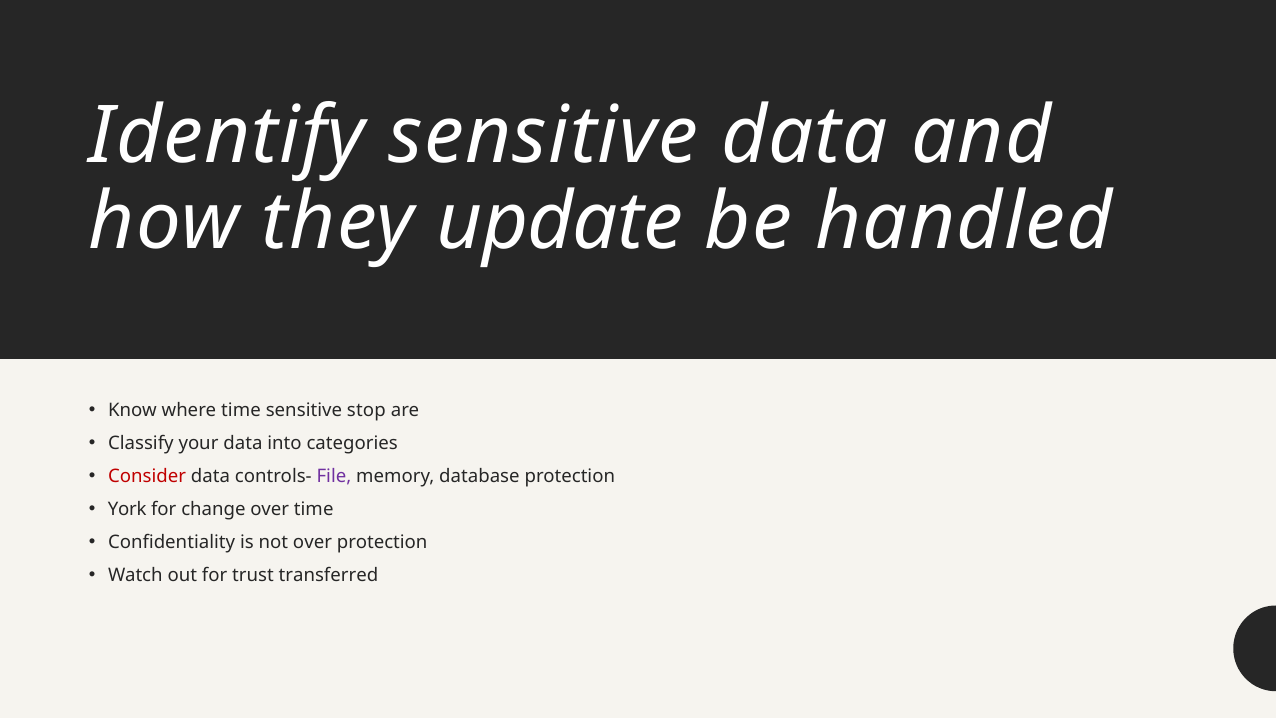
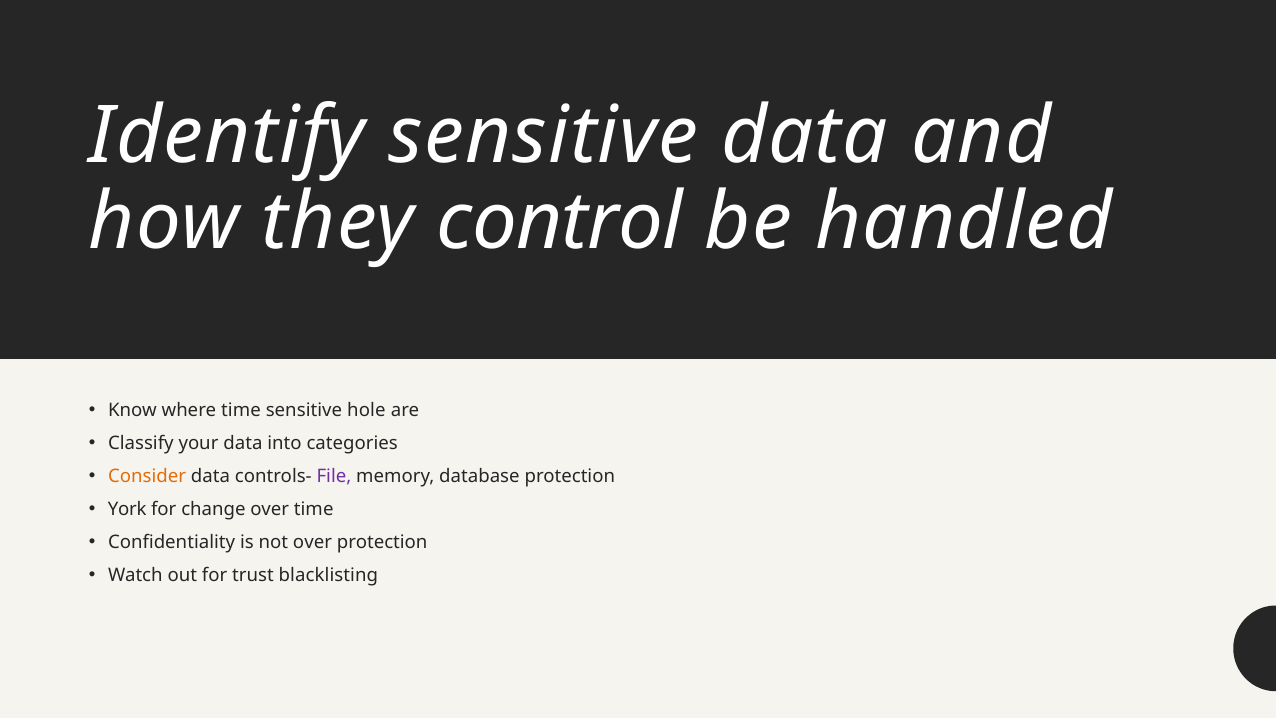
update: update -> control
stop: stop -> hole
Consider colour: red -> orange
transferred: transferred -> blacklisting
